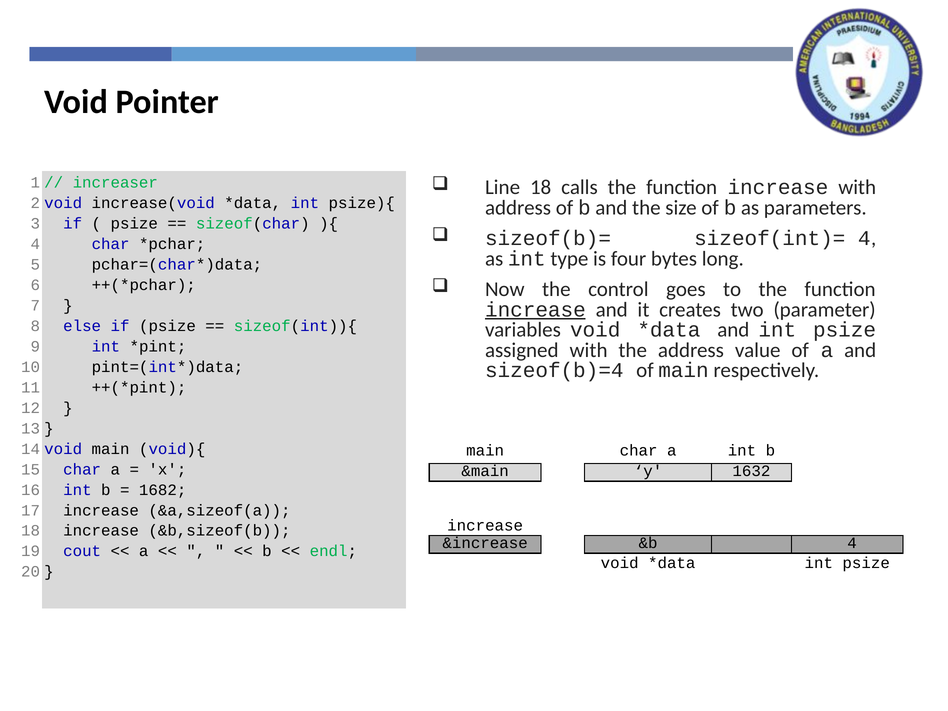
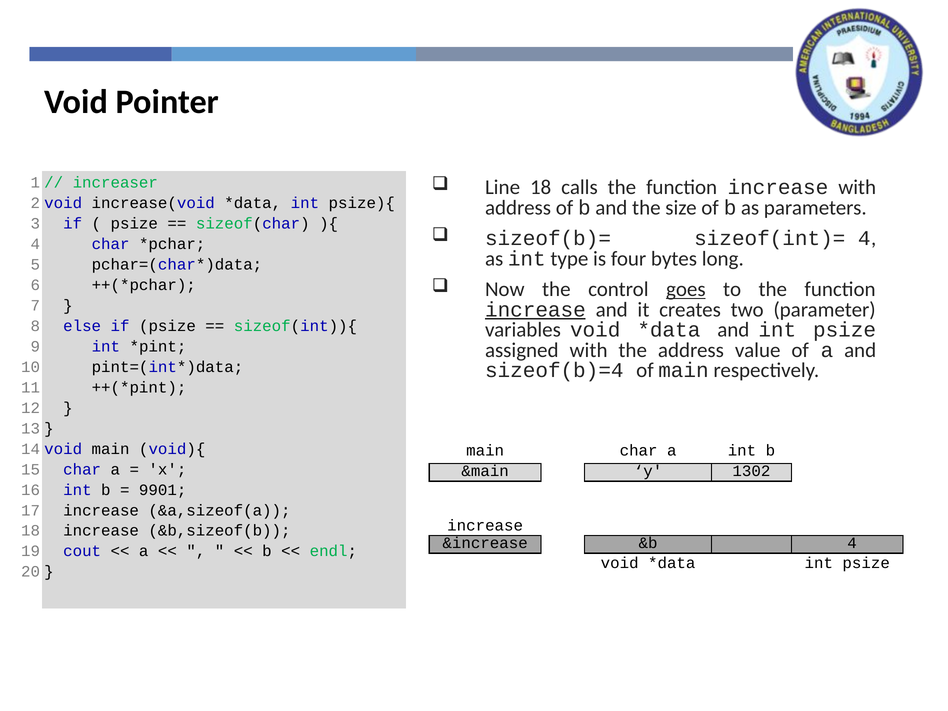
goes underline: none -> present
1632: 1632 -> 1302
1682: 1682 -> 9901
